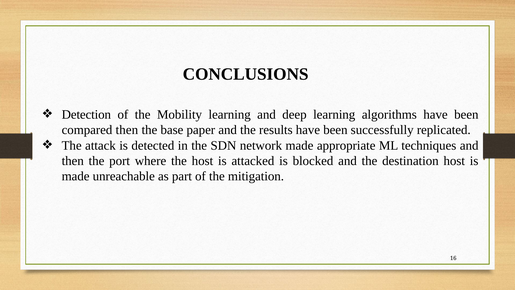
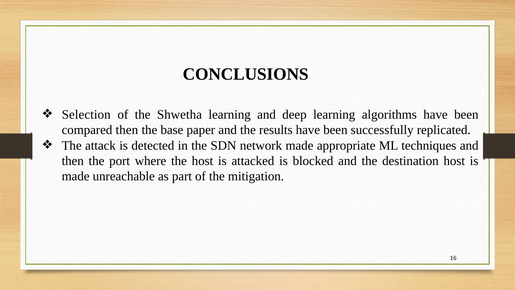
Detection: Detection -> Selection
Mobility: Mobility -> Shwetha
